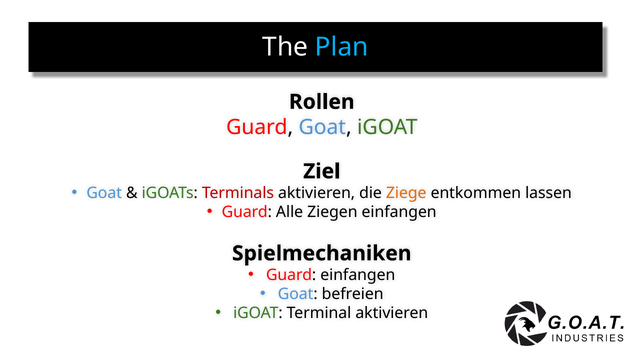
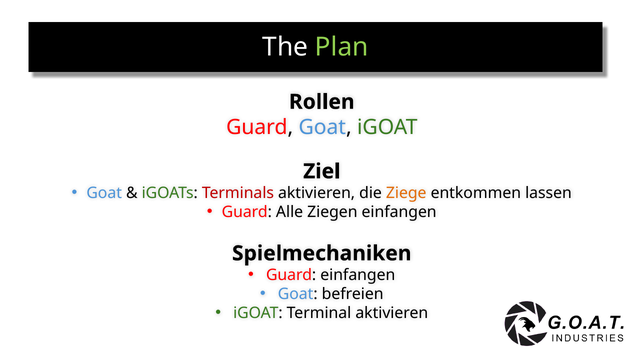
Plan colour: light blue -> light green
